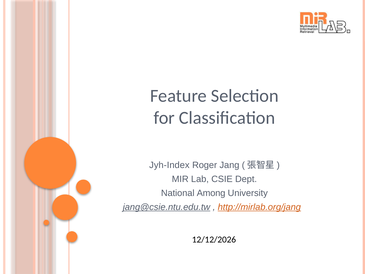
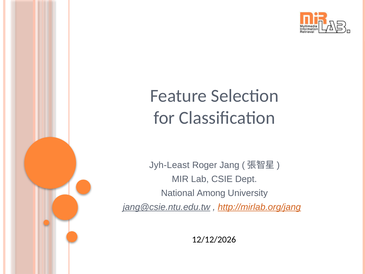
Jyh-Index: Jyh-Index -> Jyh-Least
